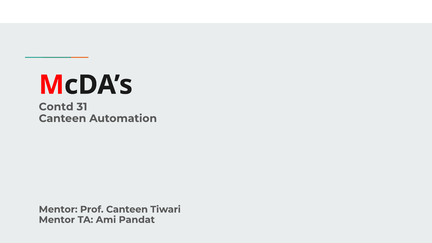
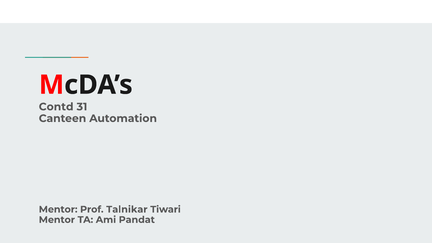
Prof Canteen: Canteen -> Talnikar
